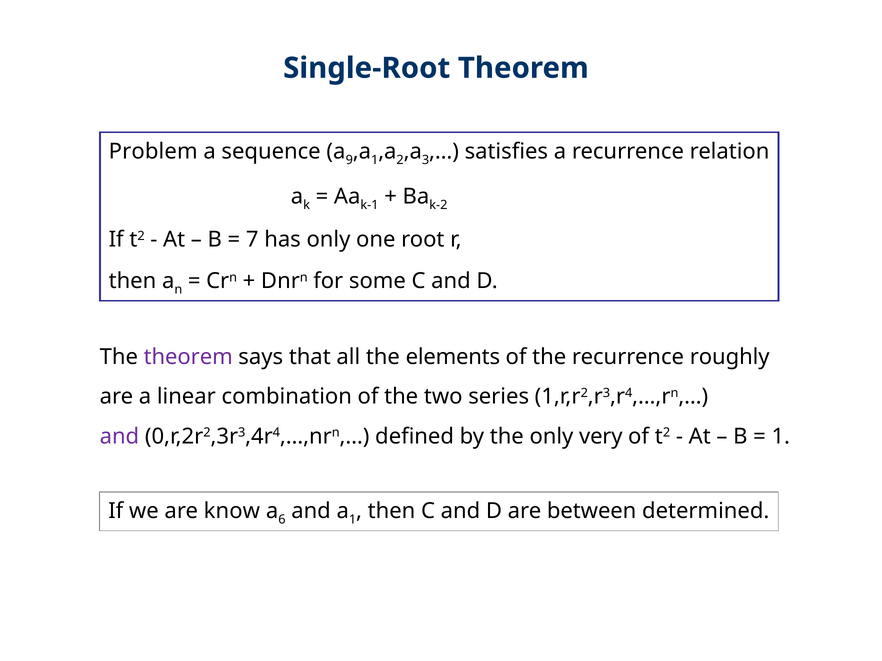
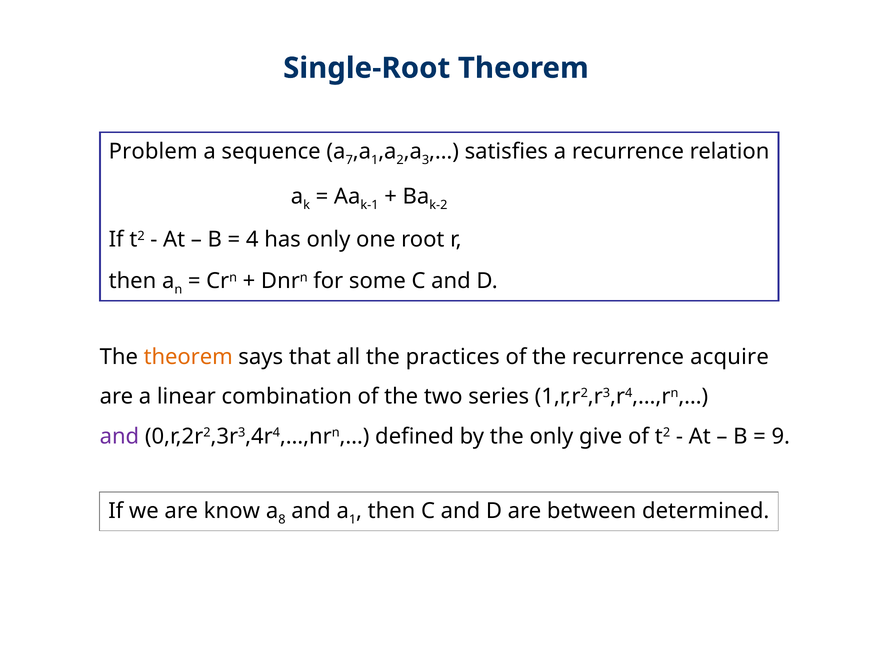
9: 9 -> 7
7: 7 -> 4
theorem at (188, 357) colour: purple -> orange
elements: elements -> practices
roughly: roughly -> acquire
very: very -> give
1 at (781, 437): 1 -> 9
6: 6 -> 8
